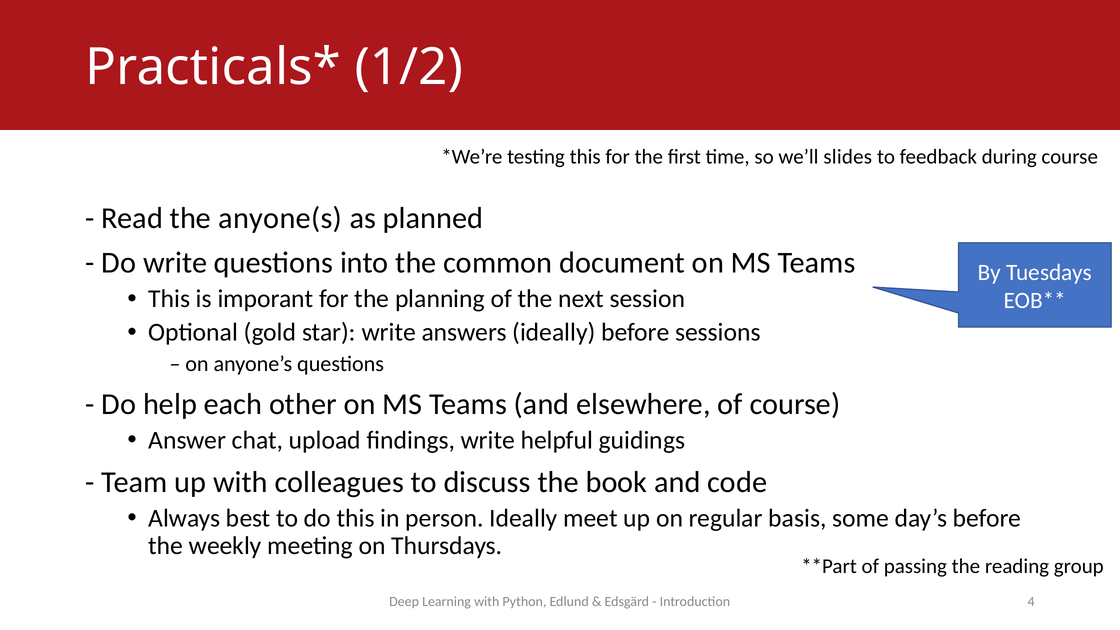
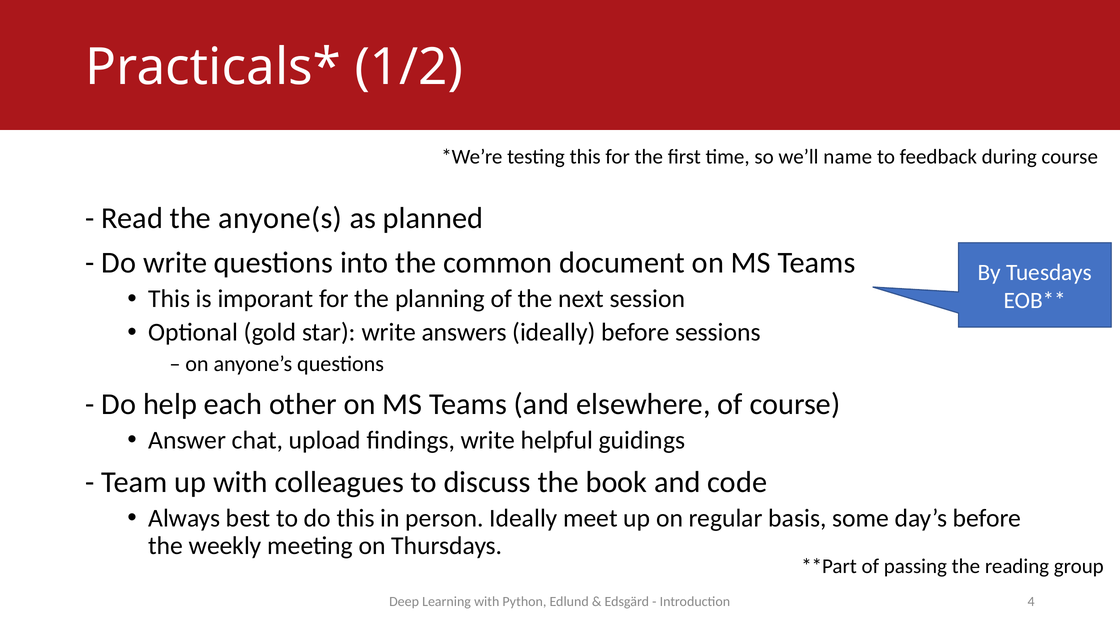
slides: slides -> name
